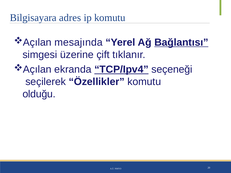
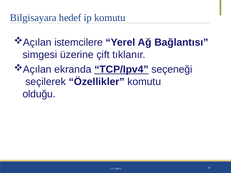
adres: adres -> hedef
mesajında: mesajında -> istemcilere
Bağlantısı underline: present -> none
